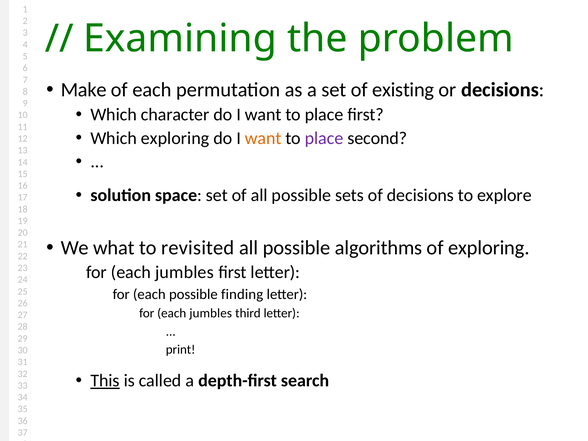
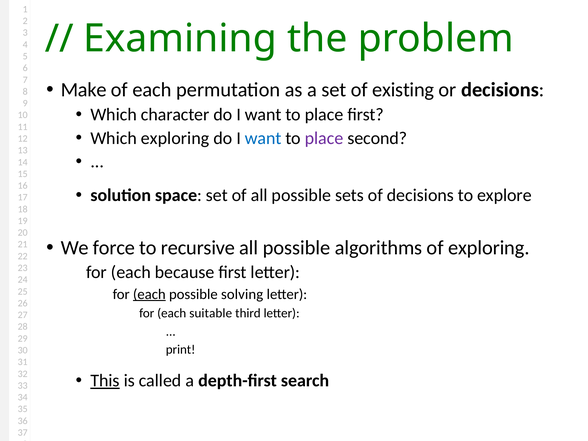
want at (263, 138) colour: orange -> blue
what: what -> force
revisited: revisited -> recursive
jumbles at (184, 272): jumbles -> because
each at (149, 294) underline: none -> present
finding: finding -> solving
jumbles at (211, 313): jumbles -> suitable
